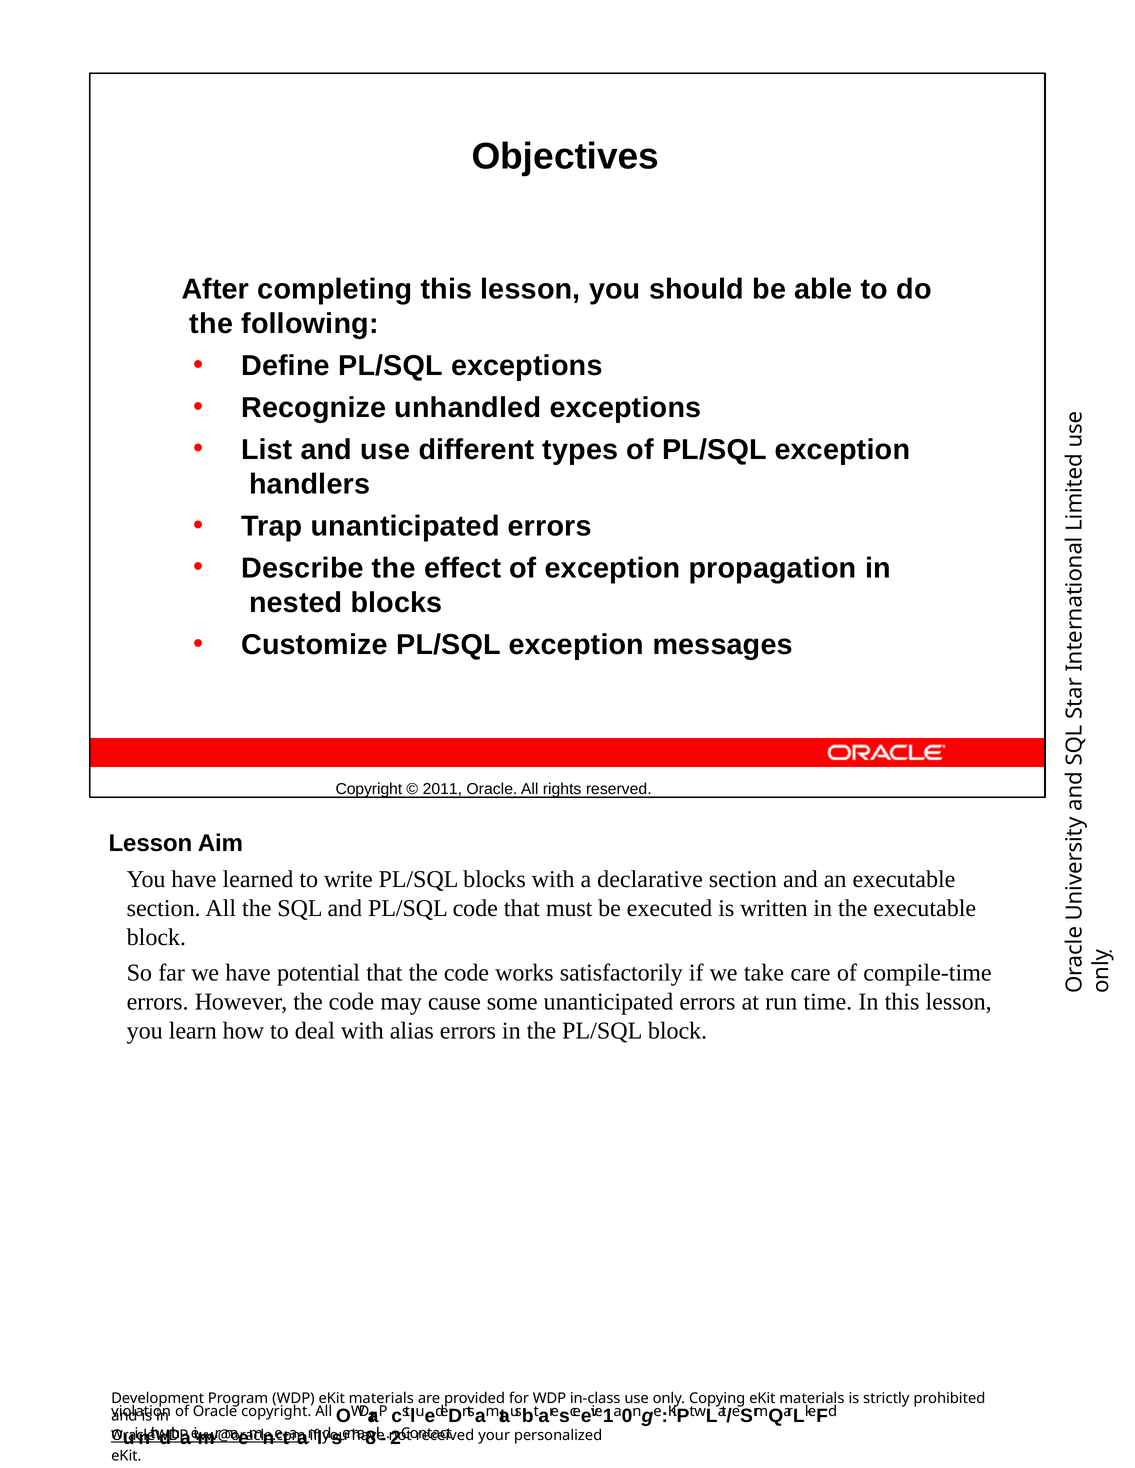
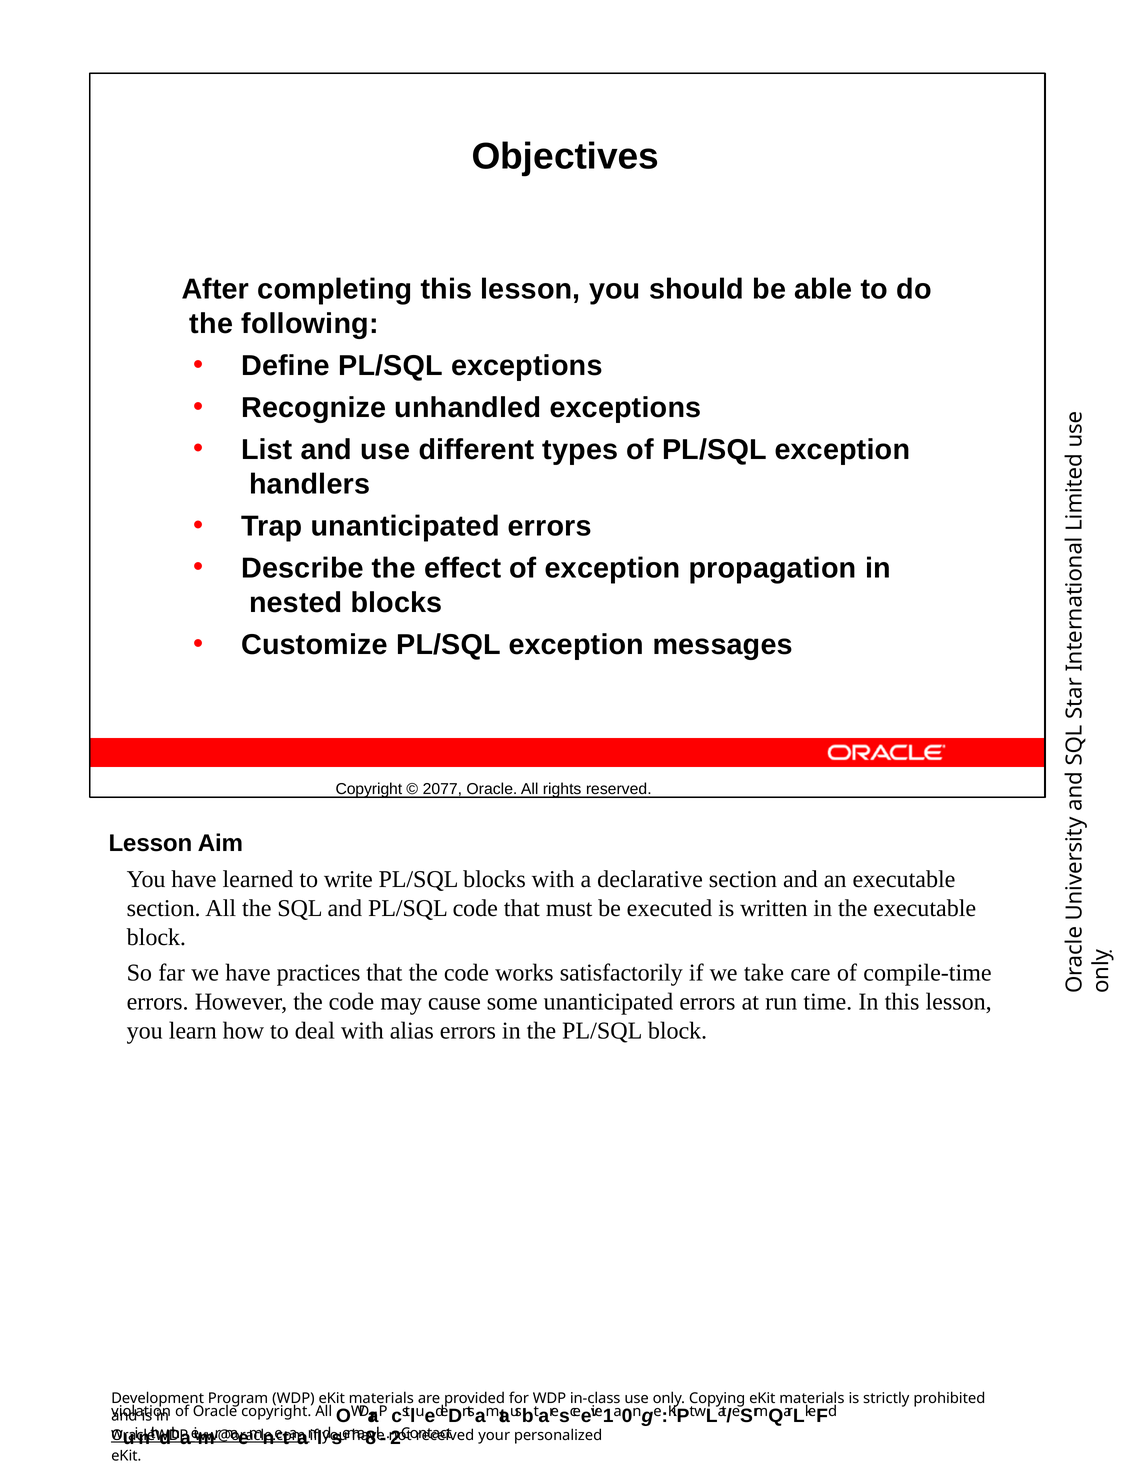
2011: 2011 -> 2077
potential: potential -> practices
